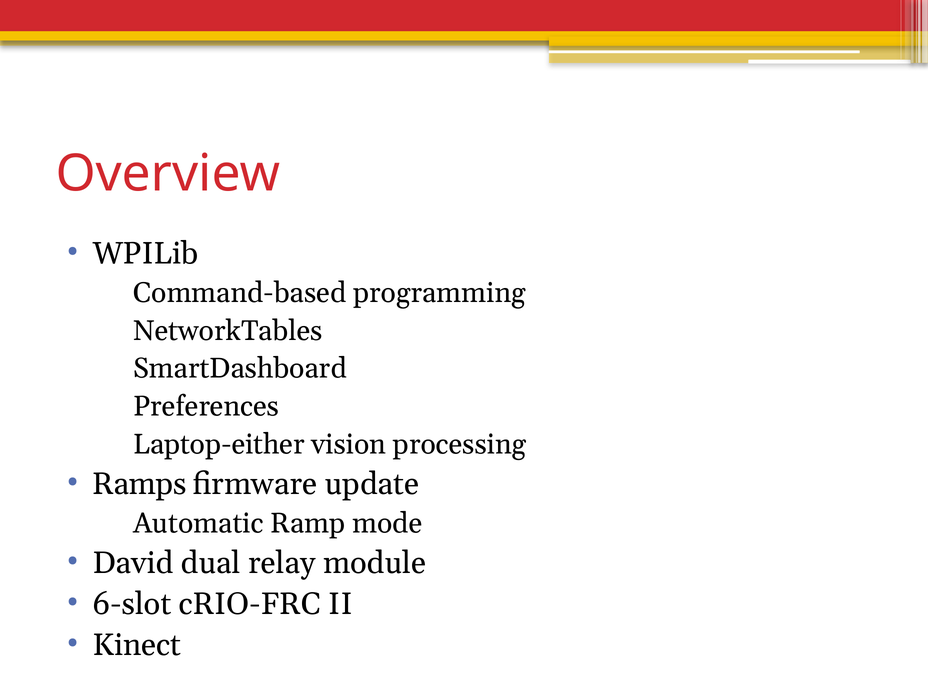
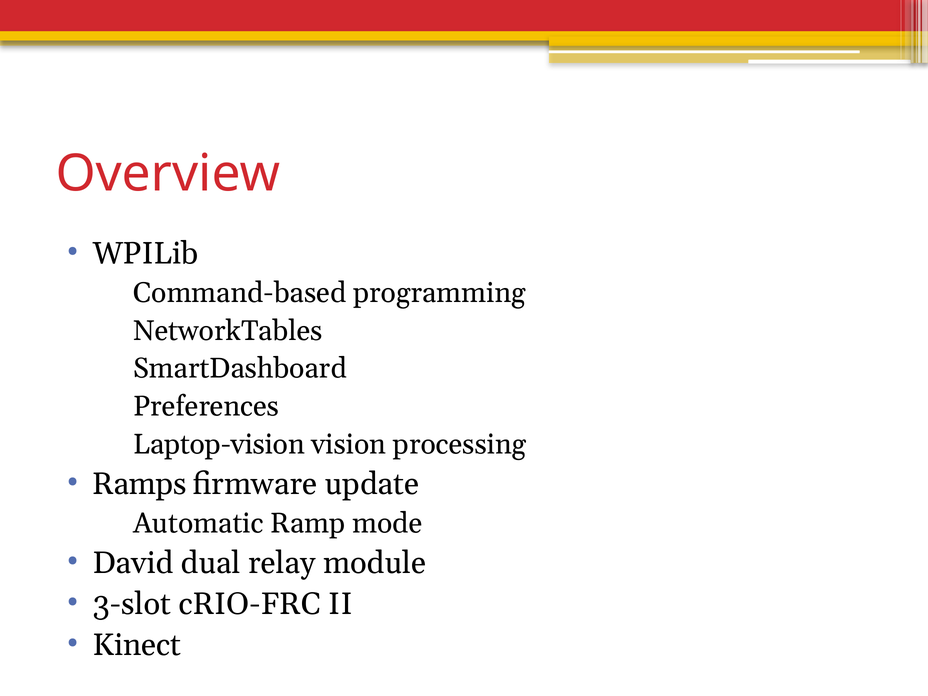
Laptop-either: Laptop-either -> Laptop-vision
6-slot: 6-slot -> 3-slot
